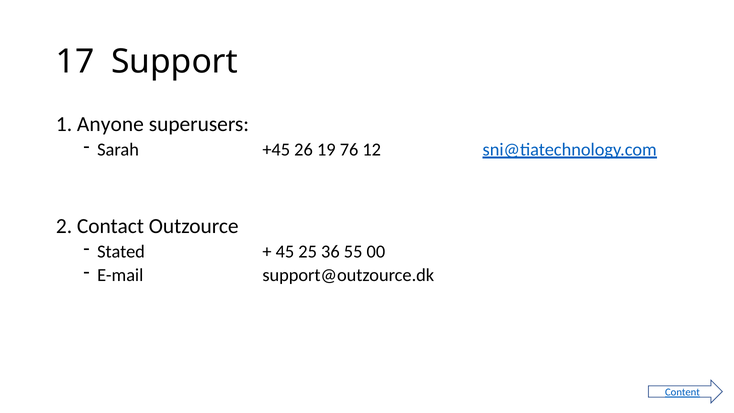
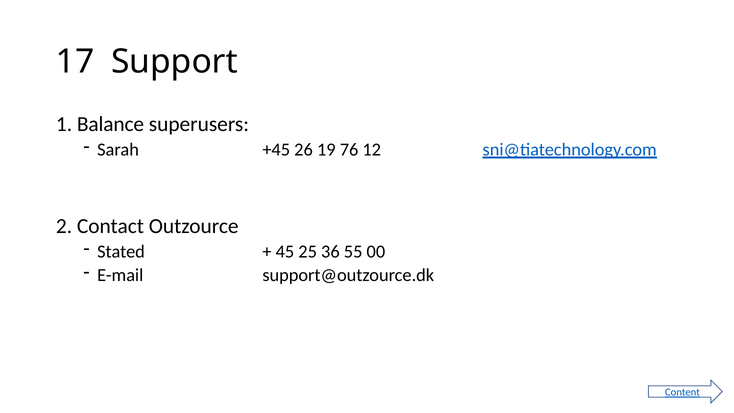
Anyone: Anyone -> Balance
